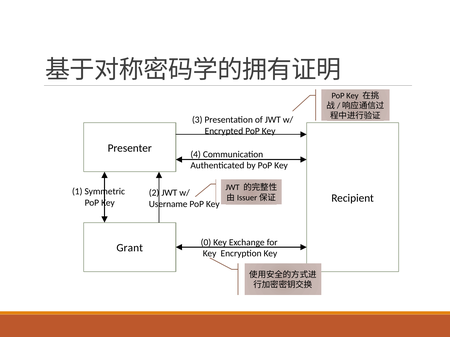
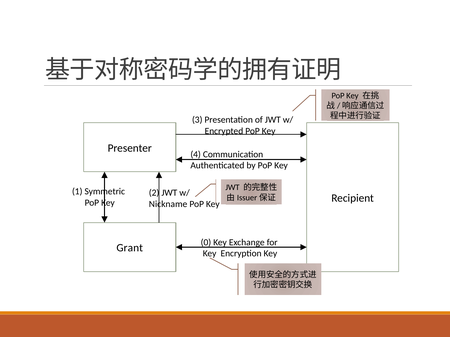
Username: Username -> Nickname
